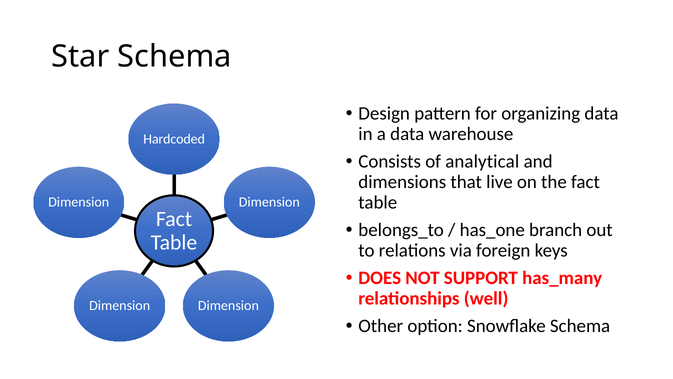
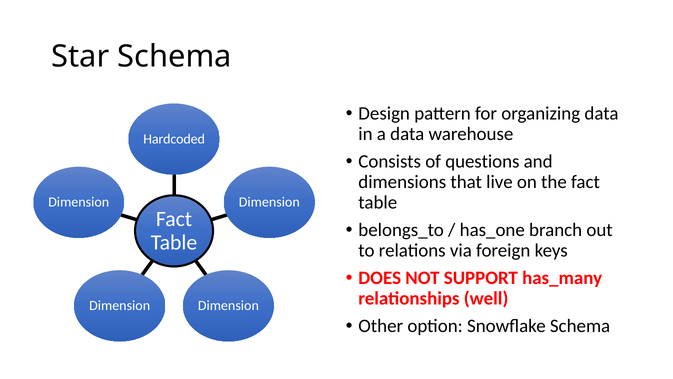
analytical: analytical -> questions
